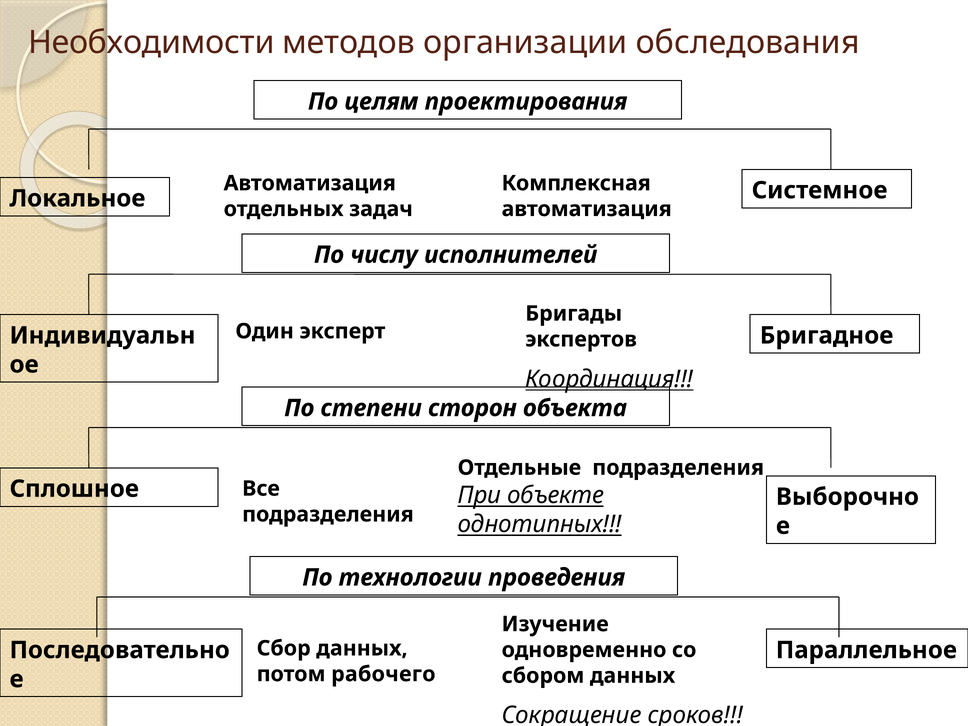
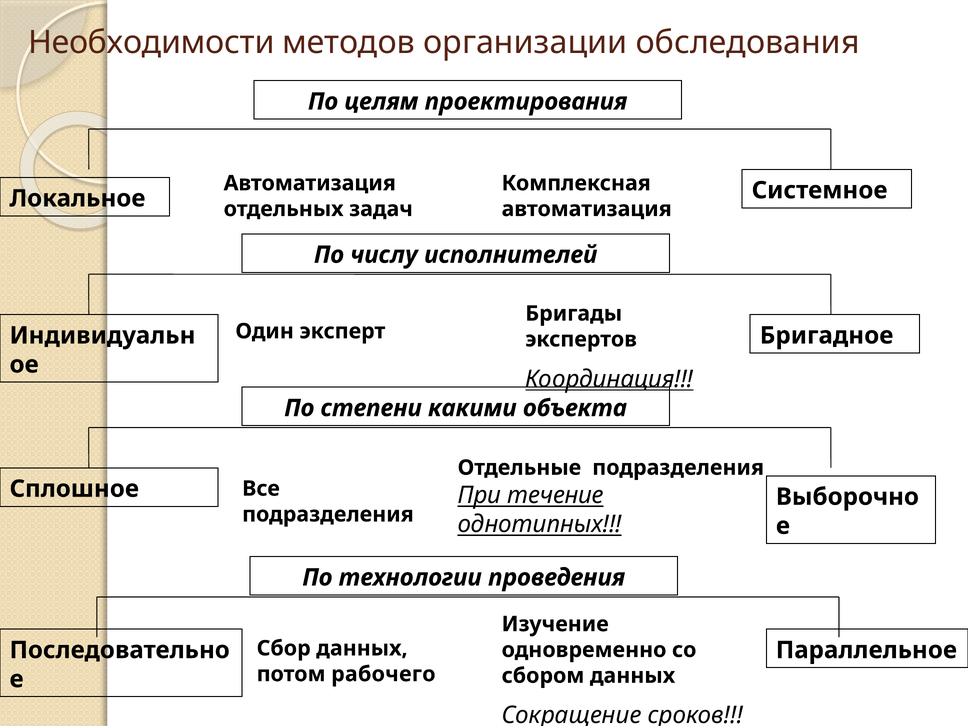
сторон: сторон -> какими
объекте: объекте -> течение
